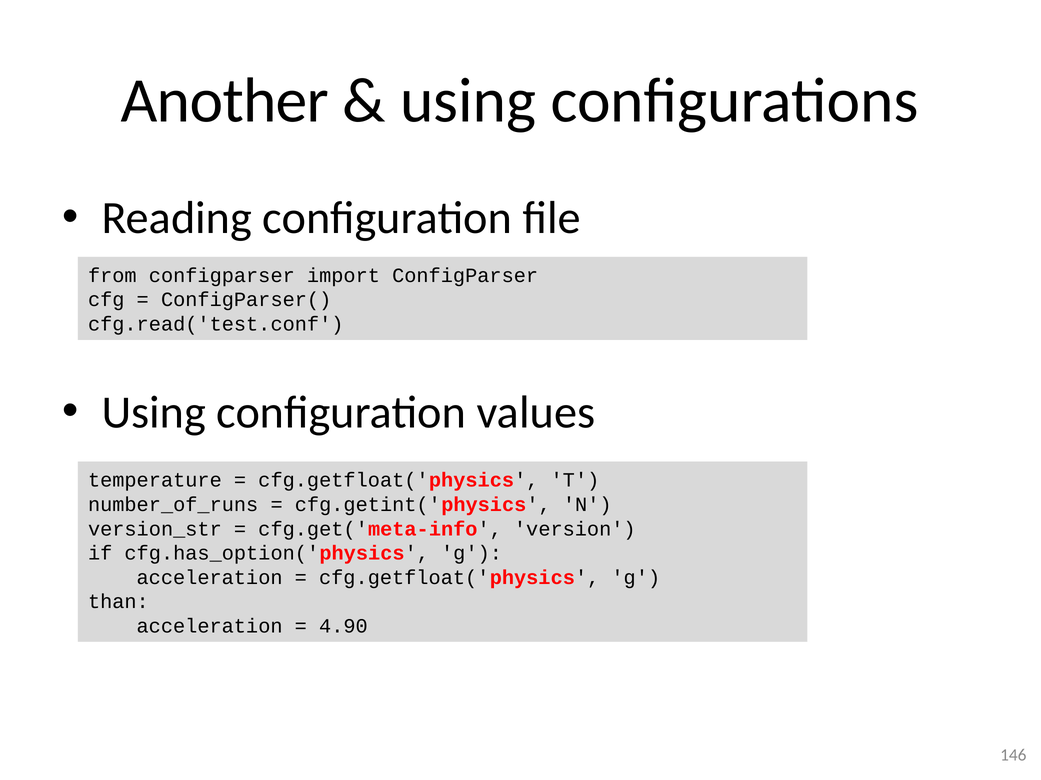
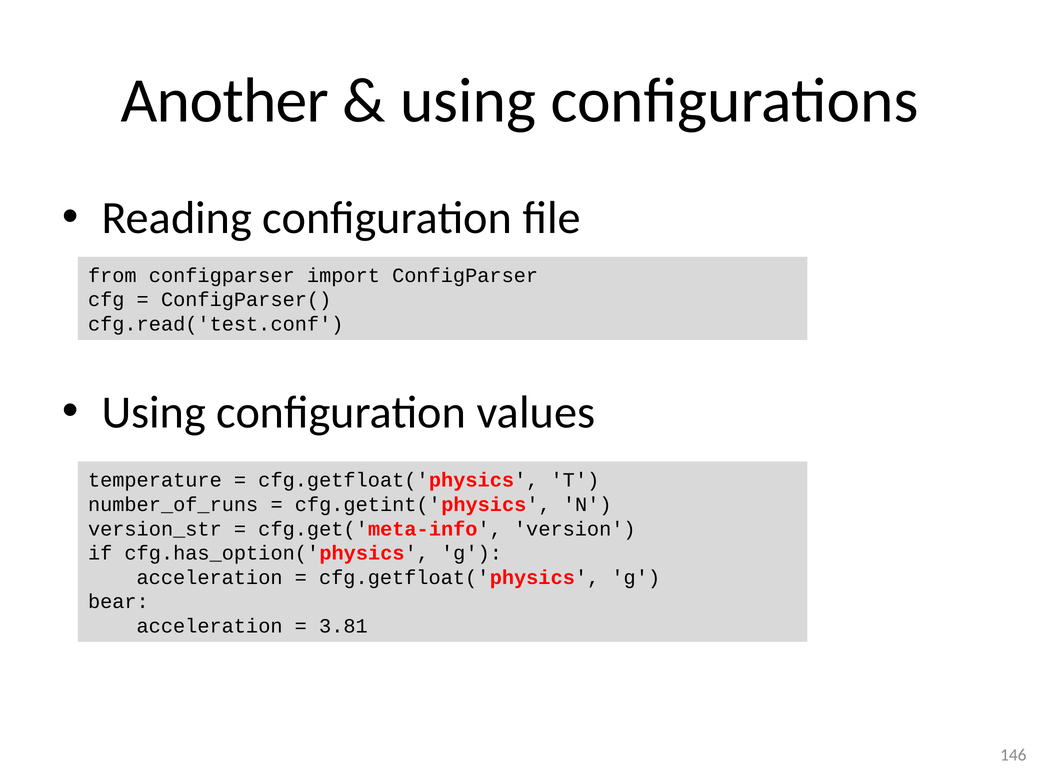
than: than -> bear
4.90: 4.90 -> 3.81
